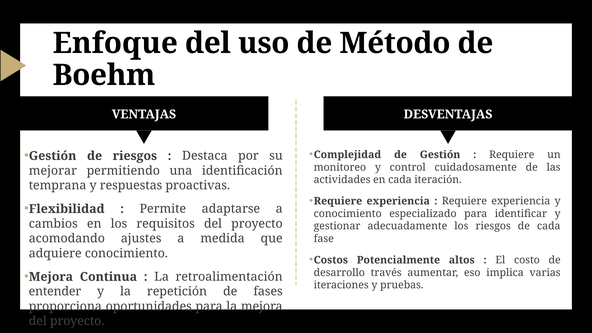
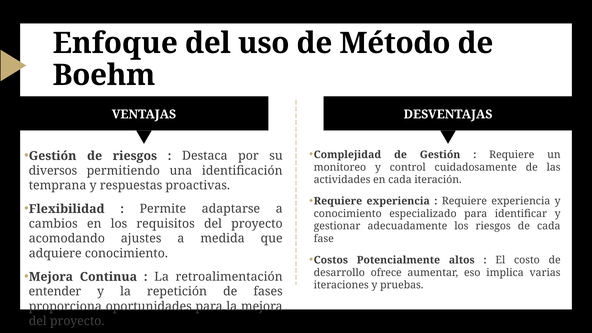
mejorar: mejorar -> diversos
través: través -> ofrece
